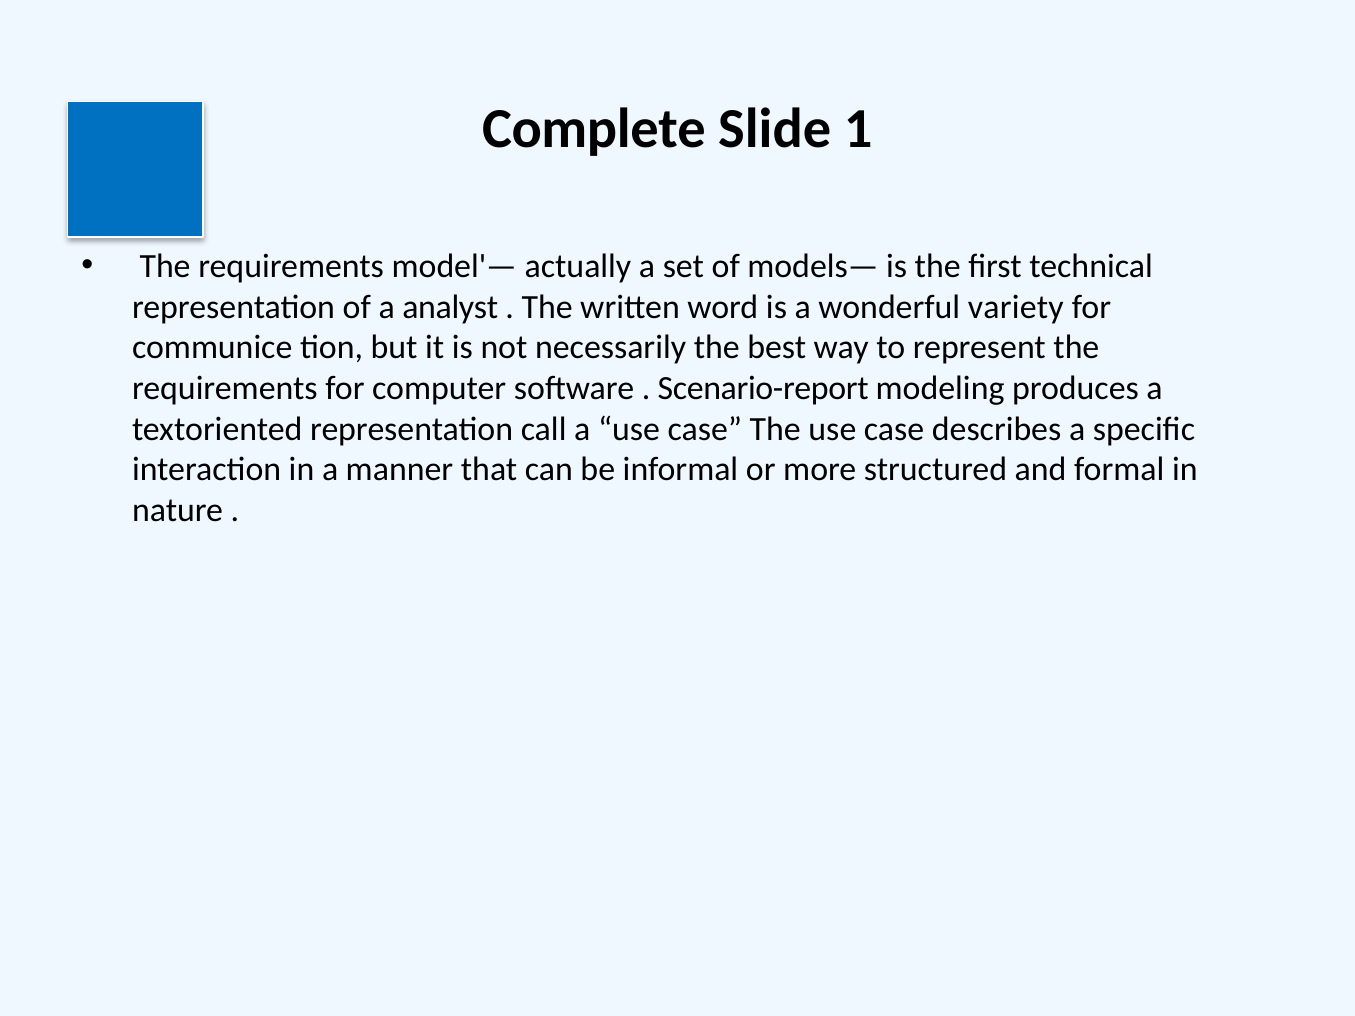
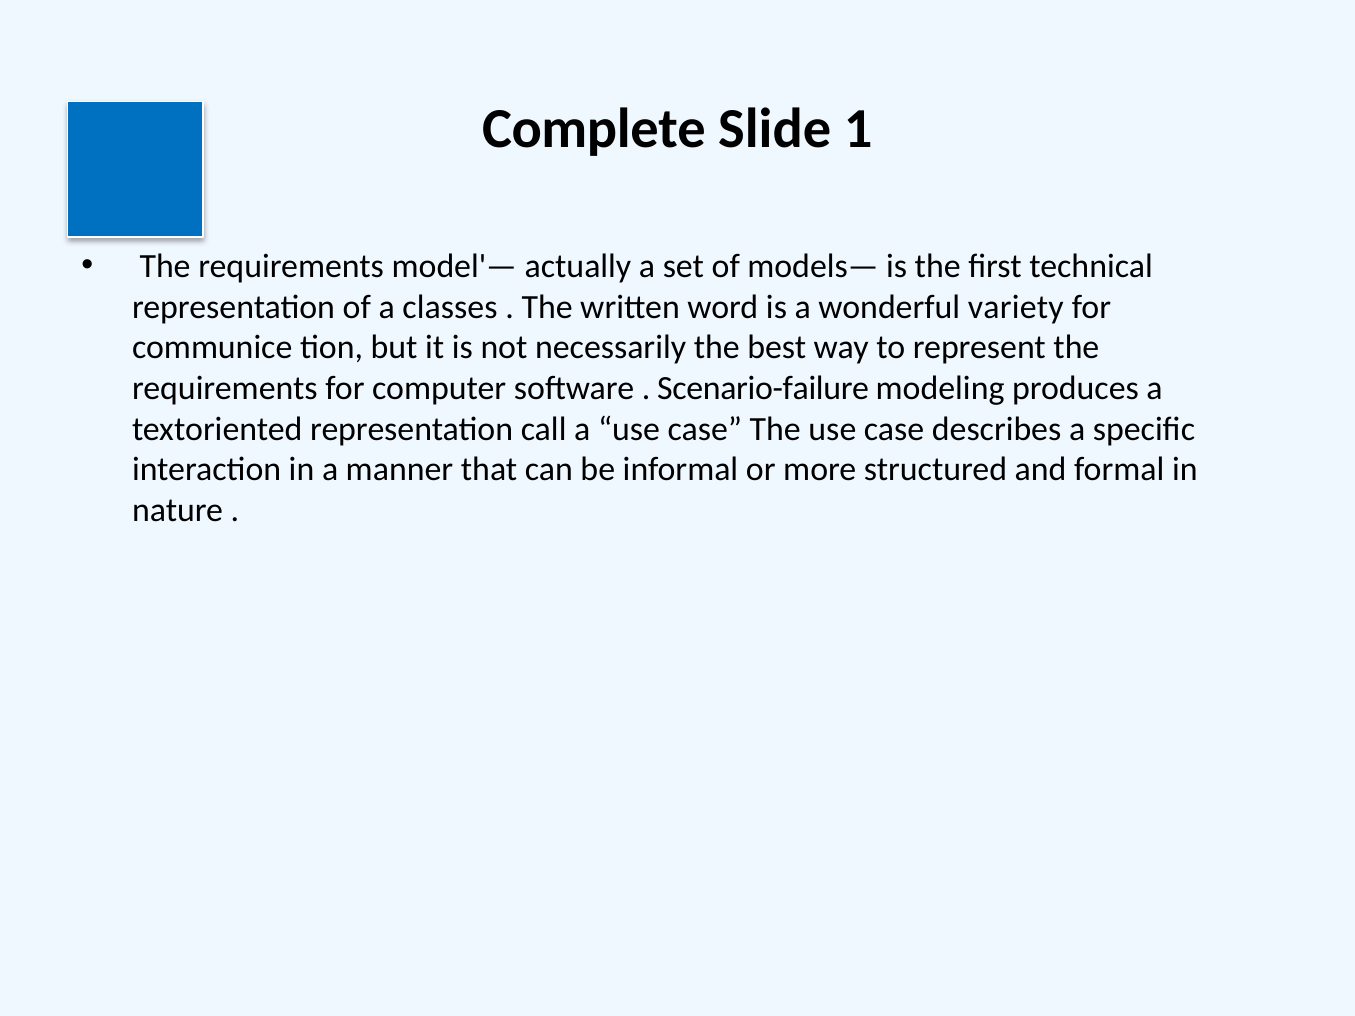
analyst: analyst -> classes
Scenario-report: Scenario-report -> Scenario-failure
